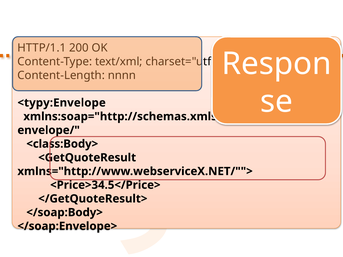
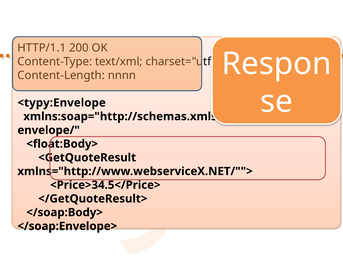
<class:Body>: <class:Body> -> <float:Body>
